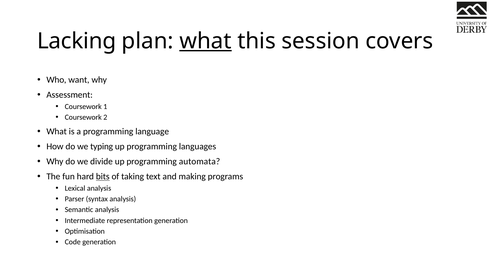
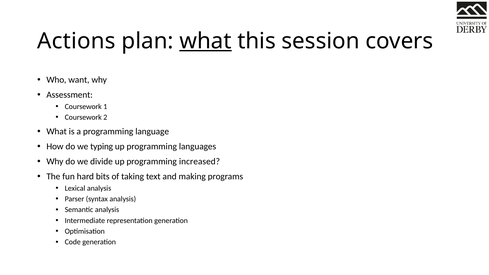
Lacking: Lacking -> Actions
automata: automata -> increased
bits underline: present -> none
